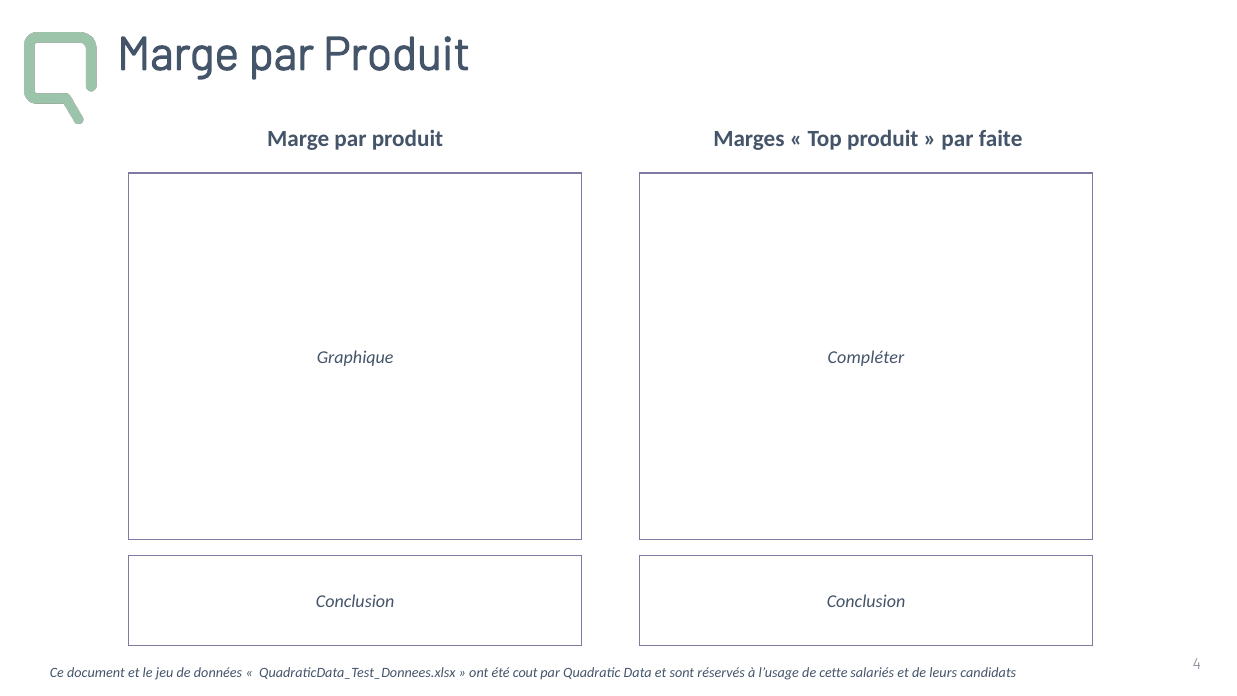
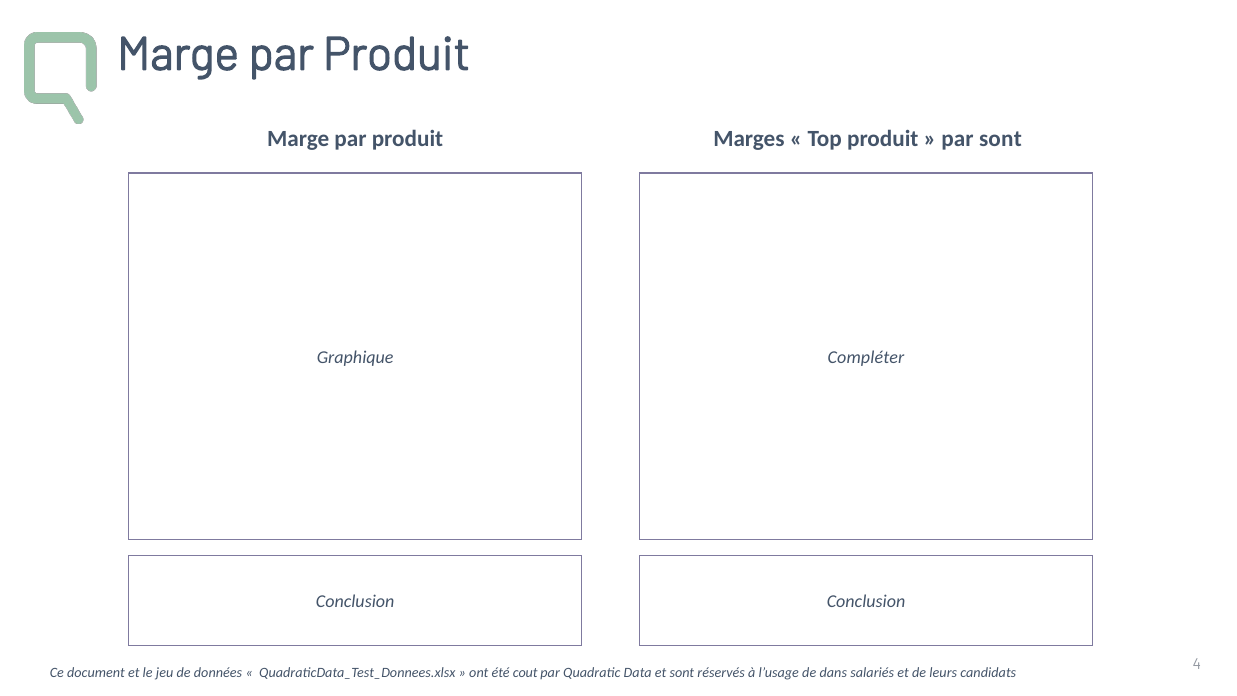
par faite: faite -> sont
cette: cette -> dans
